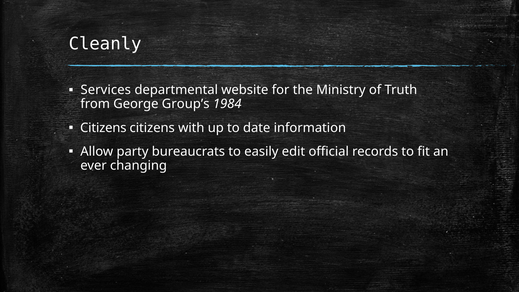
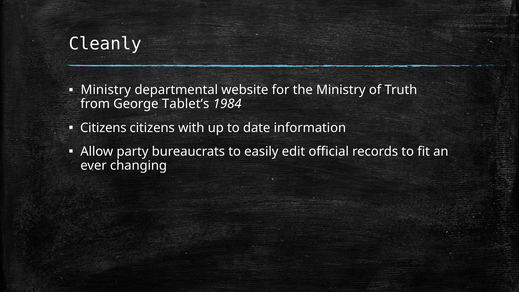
Services at (106, 90): Services -> Ministry
Group’s: Group’s -> Tablet’s
